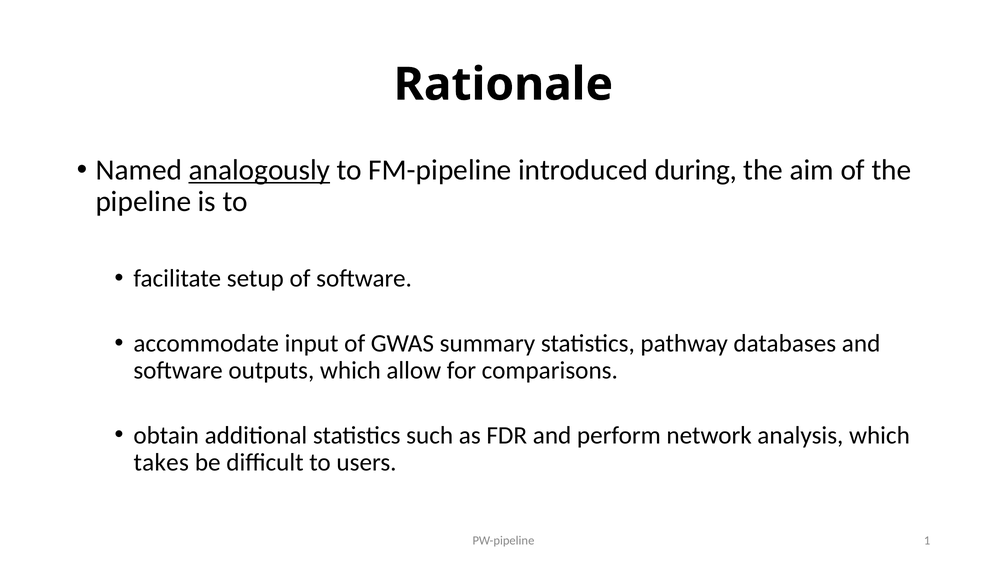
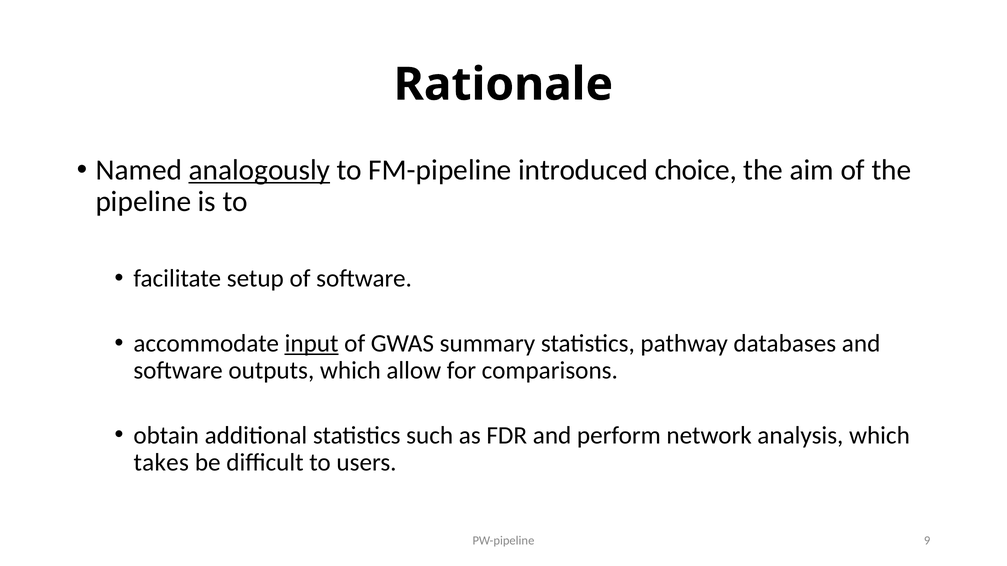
during: during -> choice
input underline: none -> present
1: 1 -> 9
